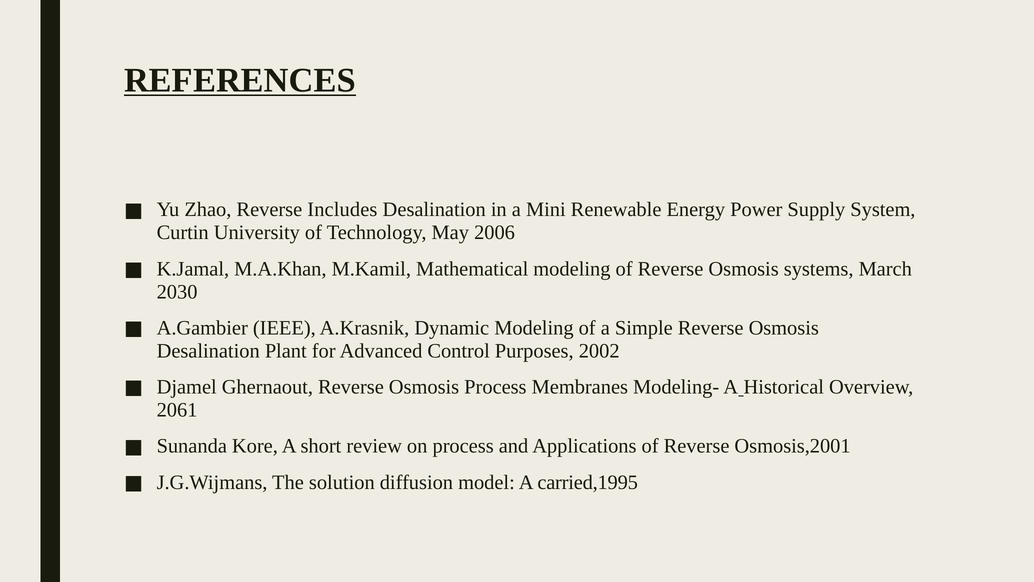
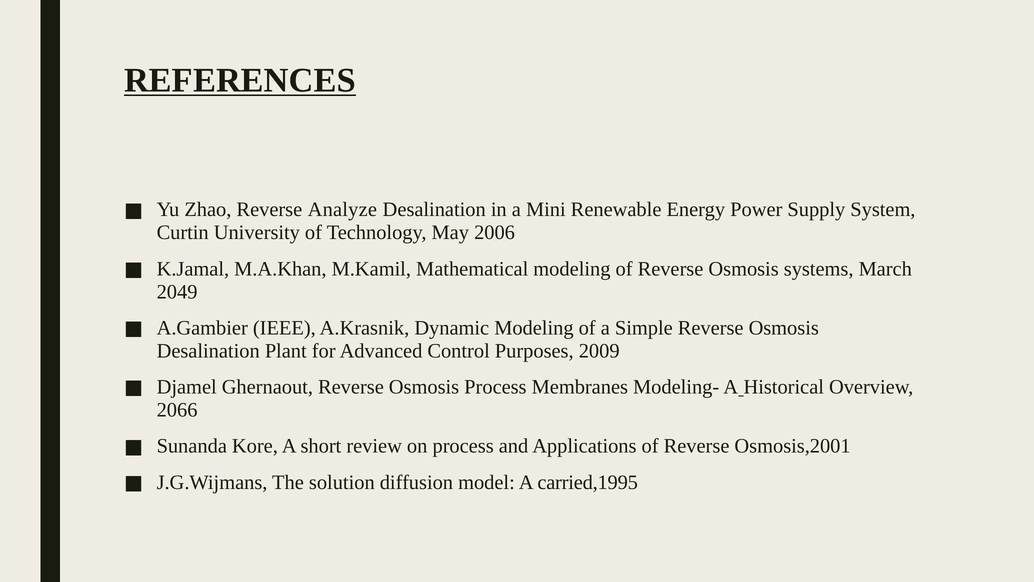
Includes: Includes -> Analyze
2030: 2030 -> 2049
2002: 2002 -> 2009
2061: 2061 -> 2066
